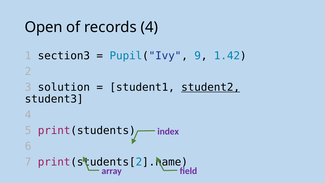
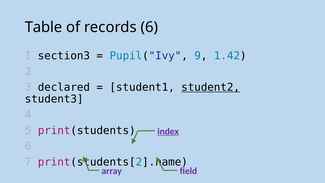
Open: Open -> Table
records 4: 4 -> 6
solution: solution -> declared
index underline: none -> present
